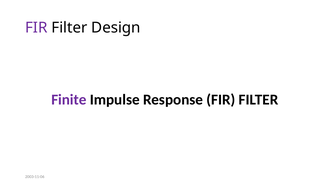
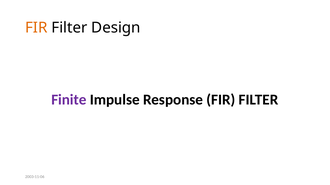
FIR at (36, 28) colour: purple -> orange
